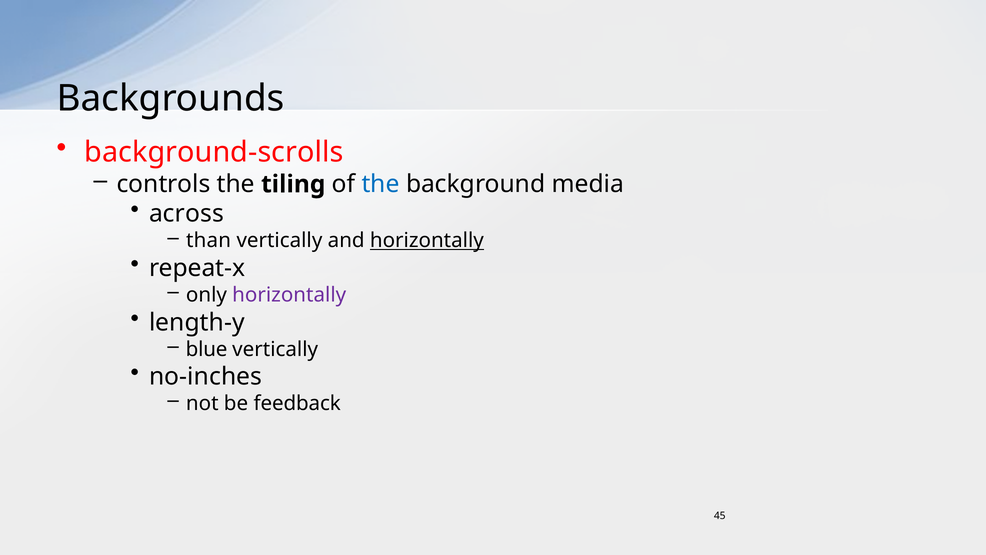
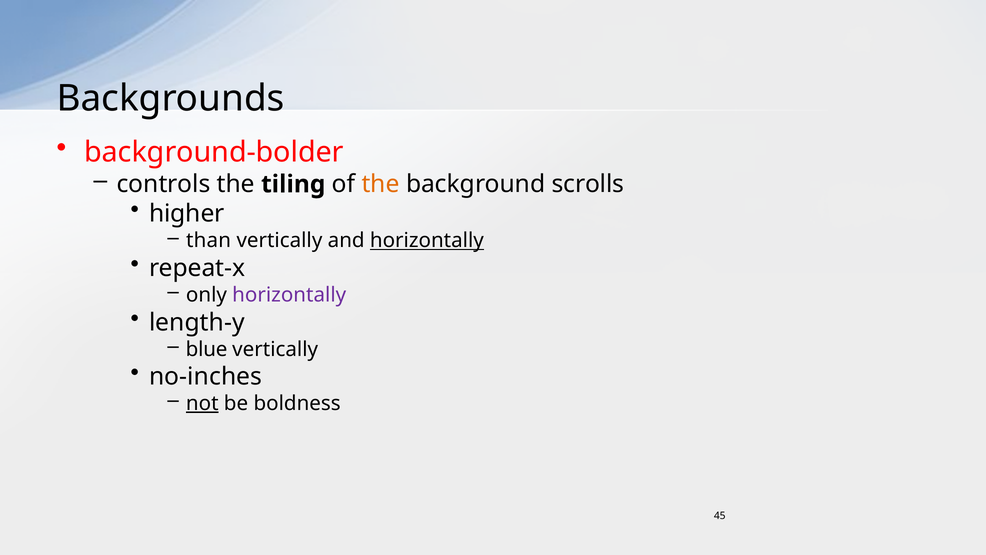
background-scrolls: background-scrolls -> background-bolder
the at (381, 184) colour: blue -> orange
media: media -> scrolls
across: across -> higher
not underline: none -> present
feedback: feedback -> boldness
